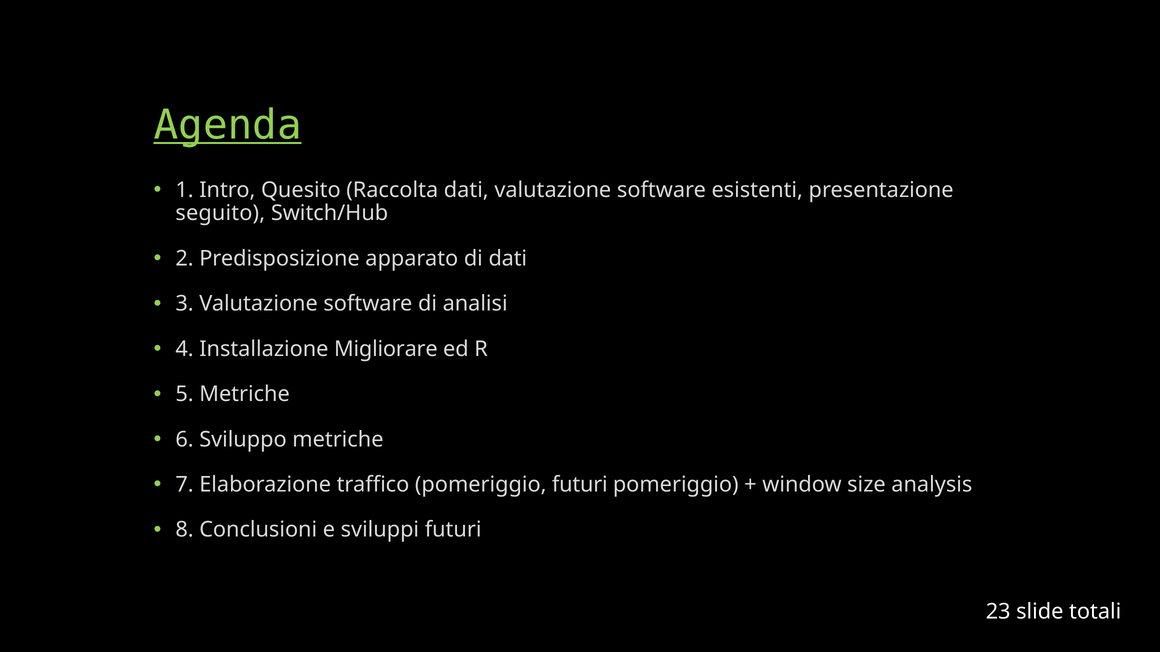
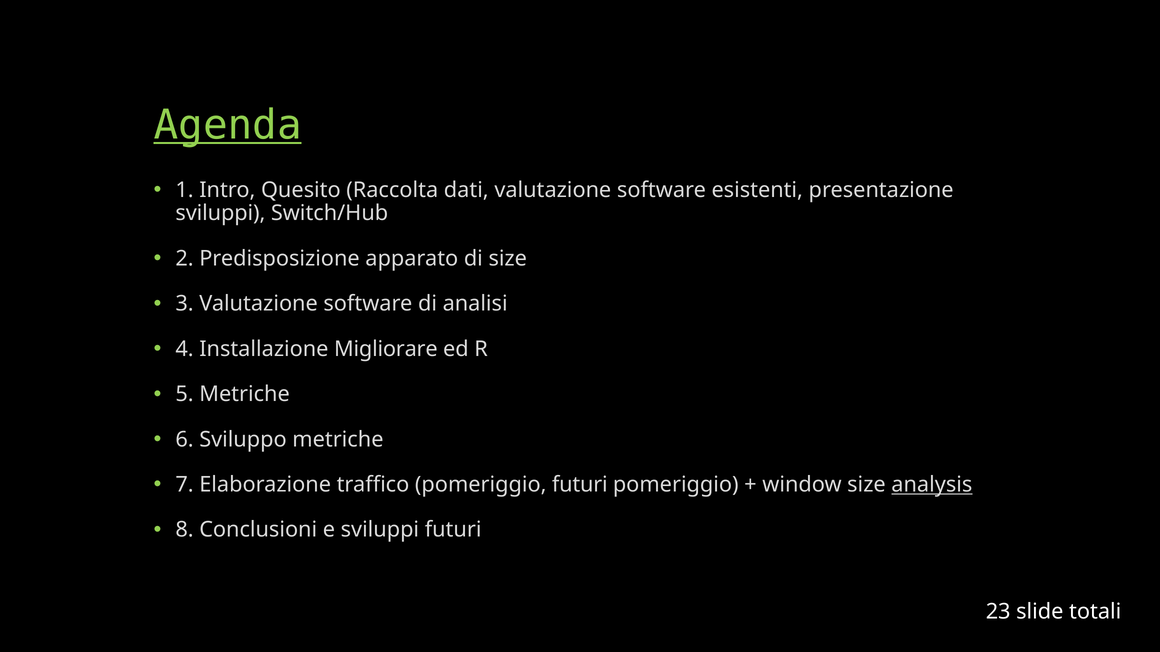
seguito at (220, 213): seguito -> sviluppi
di dati: dati -> size
analysis underline: none -> present
